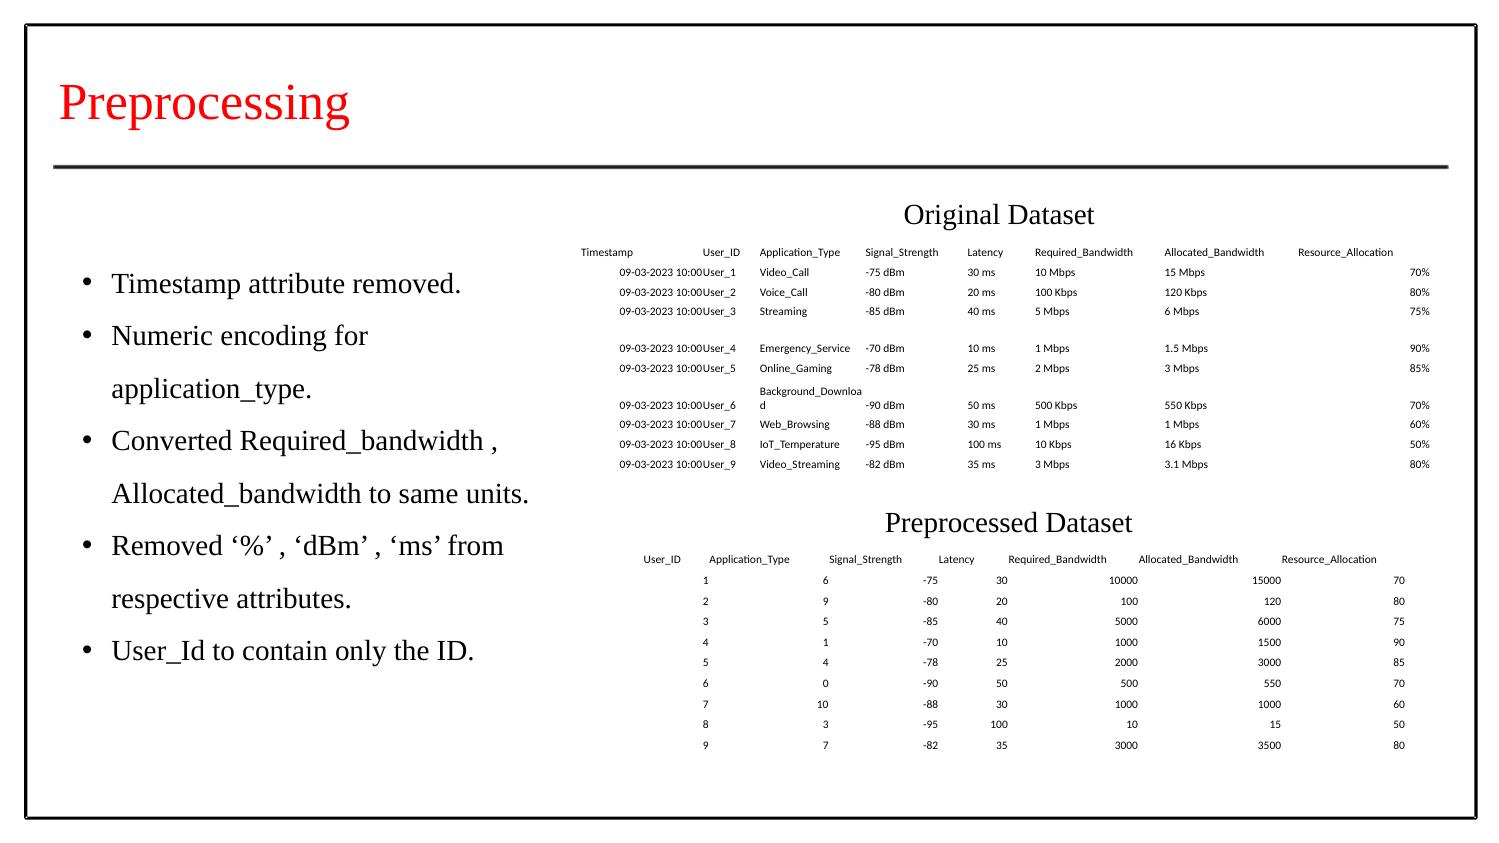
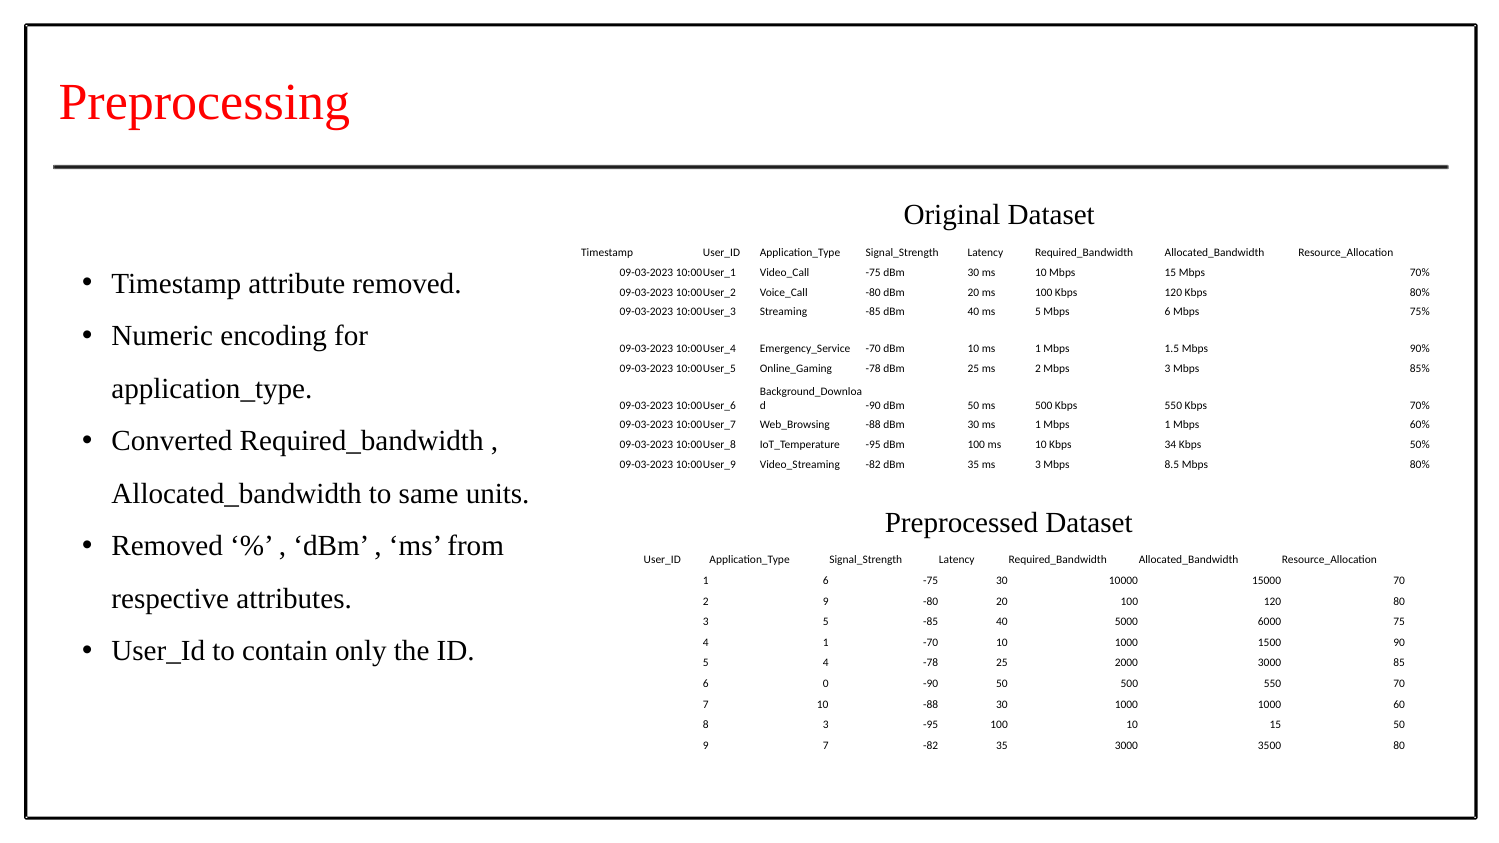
16: 16 -> 34
3.1: 3.1 -> 8.5
